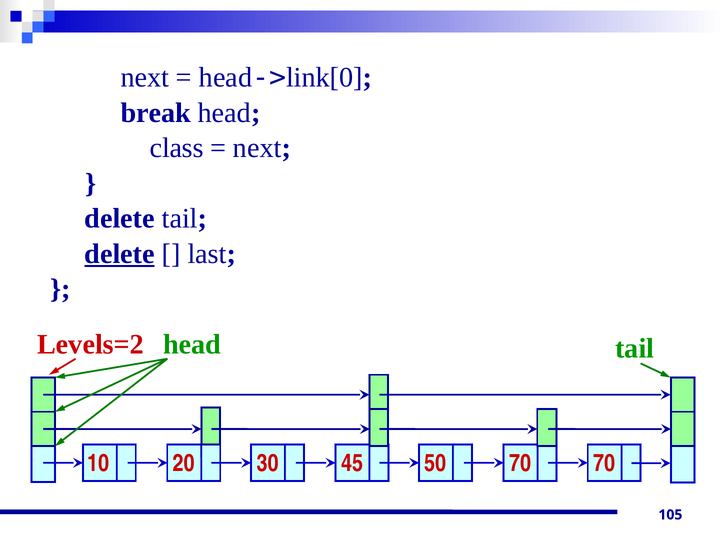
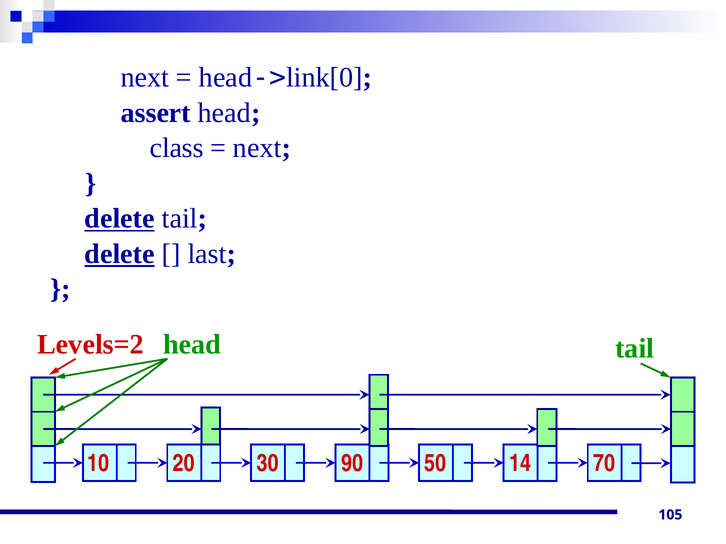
break: break -> assert
delete at (120, 219) underline: none -> present
45: 45 -> 90
50 70: 70 -> 14
